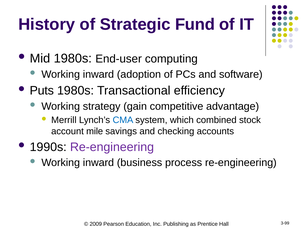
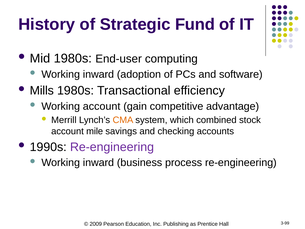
Puts: Puts -> Mills
Working strategy: strategy -> account
CMA colour: blue -> orange
